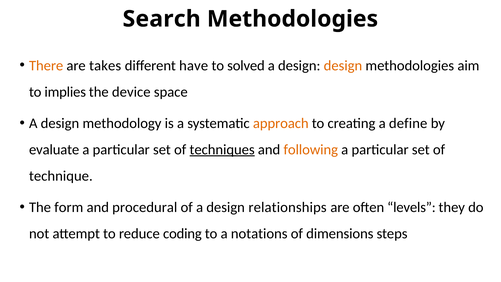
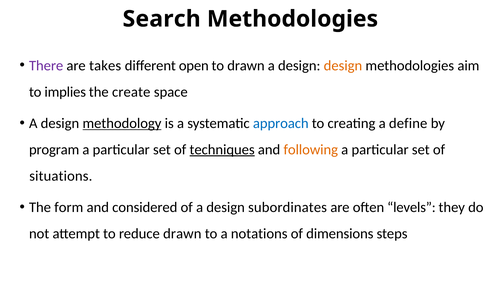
There colour: orange -> purple
have: have -> open
to solved: solved -> drawn
device: device -> create
methodology underline: none -> present
approach colour: orange -> blue
evaluate: evaluate -> program
technique: technique -> situations
procedural: procedural -> considered
relationships: relationships -> subordinates
reduce coding: coding -> drawn
